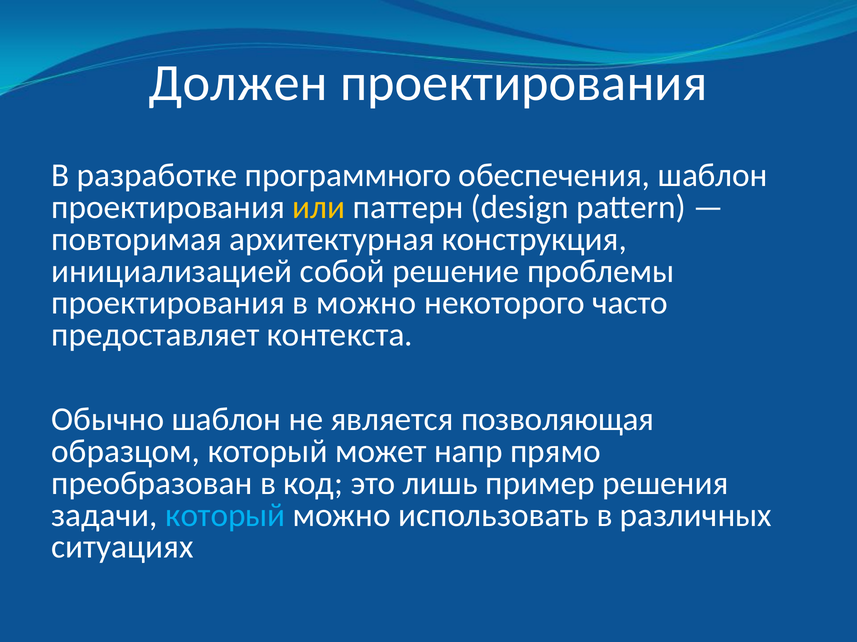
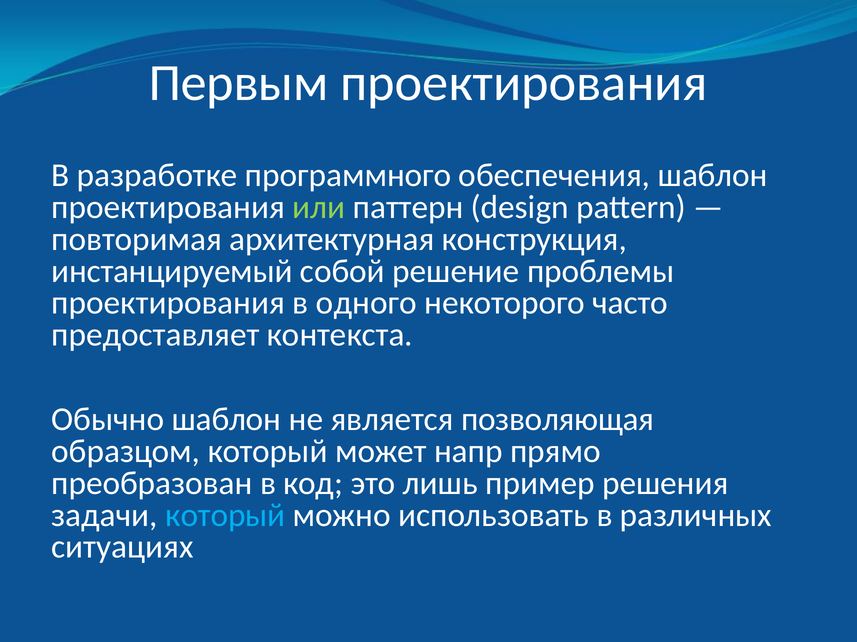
Должен: Должен -> Первым
или colour: yellow -> light green
инициализацией: инициализацией -> инстанцируемый
в можно: можно -> одного
